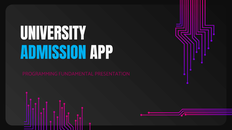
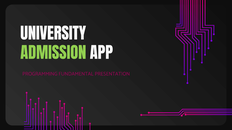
ADMISSION colour: light blue -> light green
